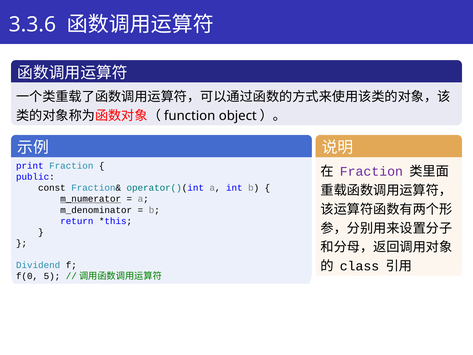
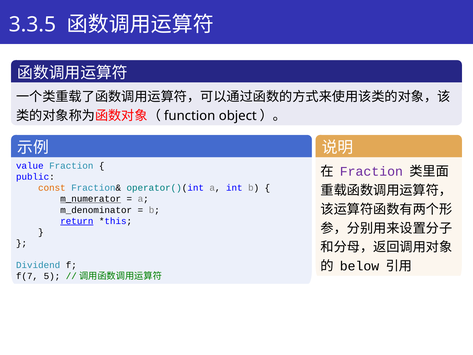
3.3.6: 3.3.6 -> 3.3.5
print: print -> value
const colour: black -> orange
return underline: none -> present
class: class -> below
f(0: f(0 -> f(7
